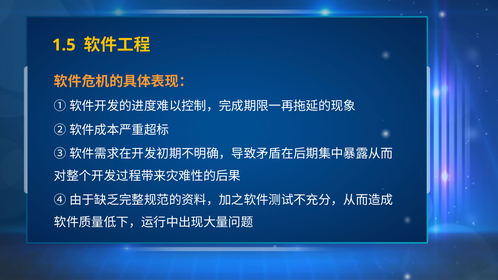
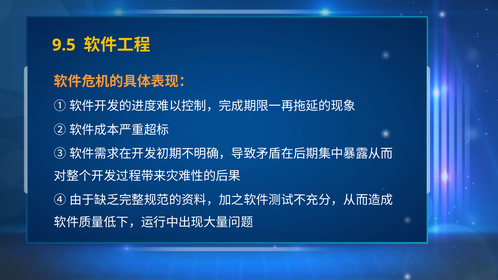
1.5: 1.5 -> 9.5
